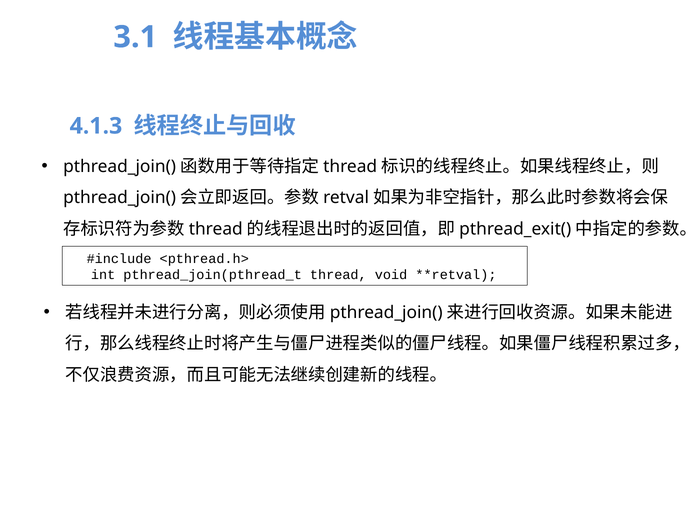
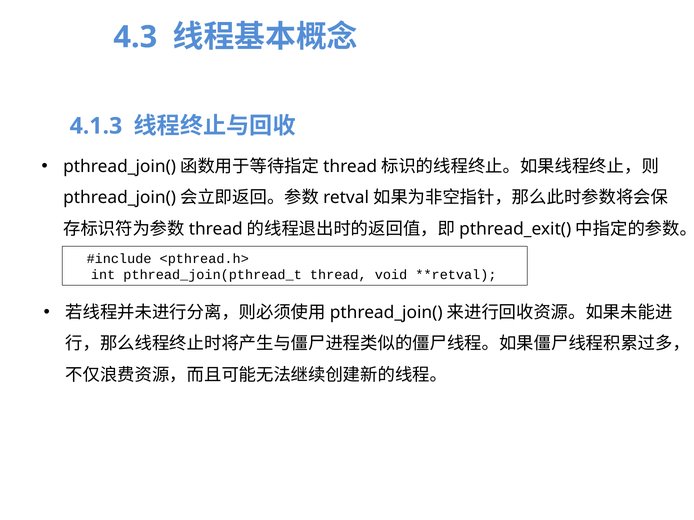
3.1: 3.1 -> 4.3
